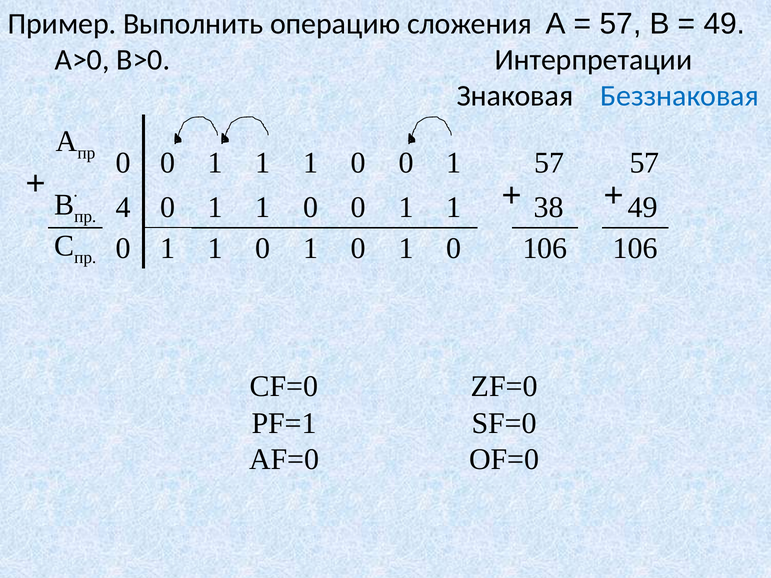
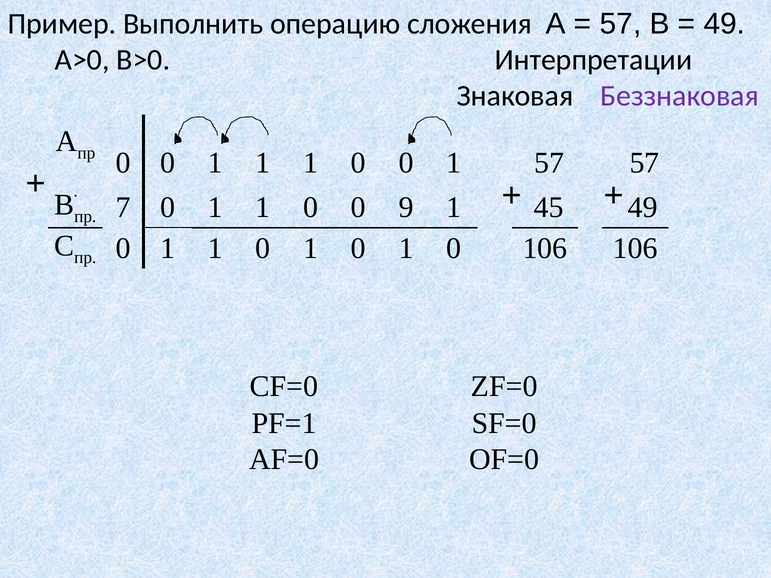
Беззнаковая colour: blue -> purple
4: 4 -> 7
1 at (406, 207): 1 -> 9
38: 38 -> 45
